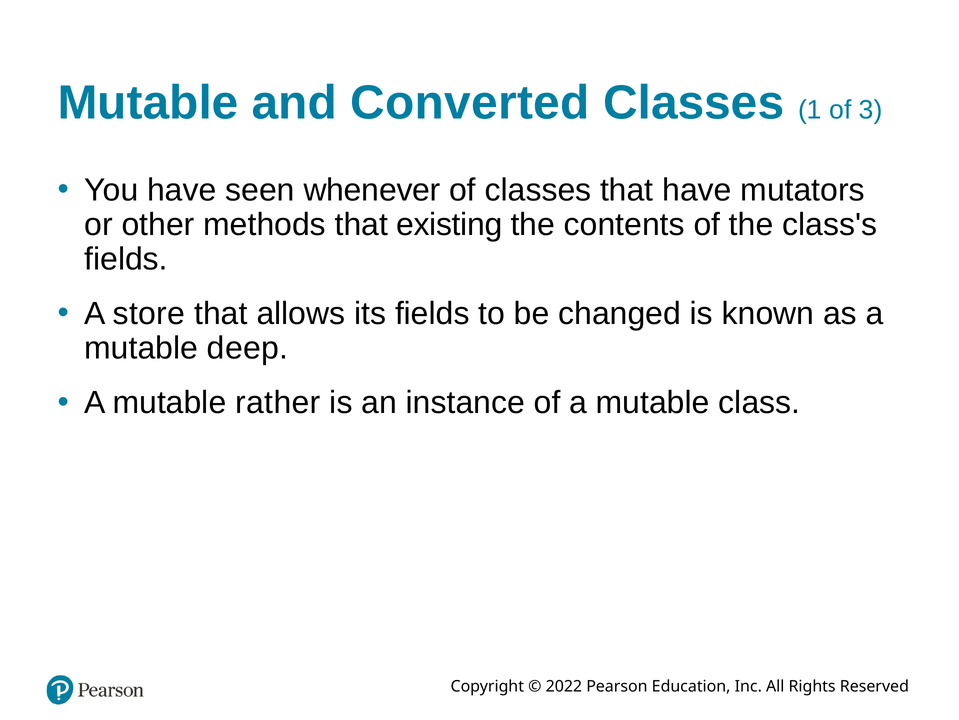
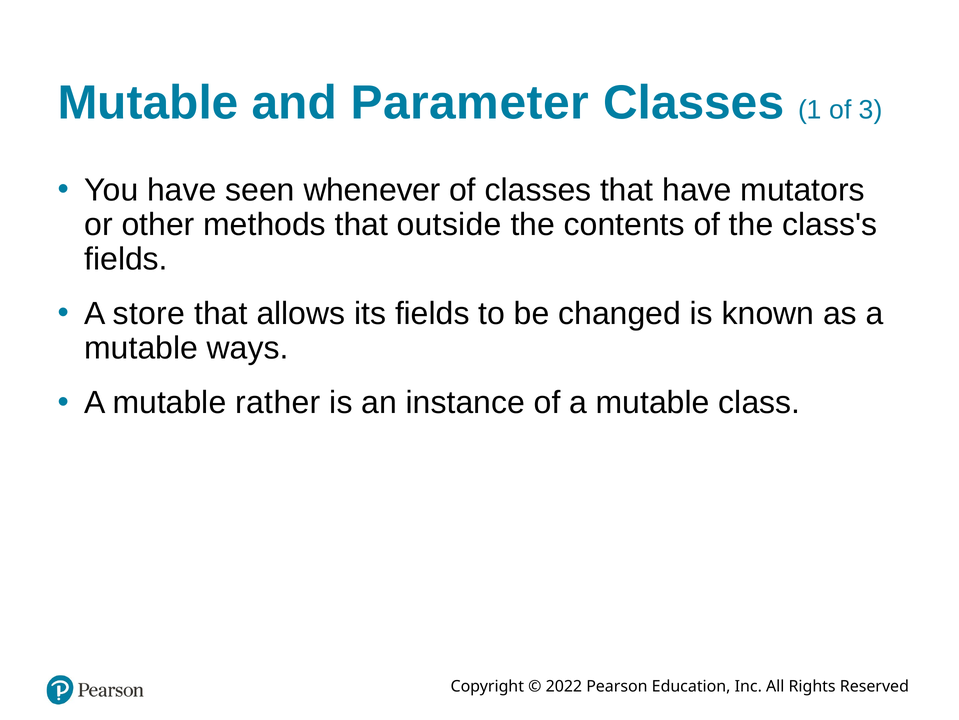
Converted: Converted -> Parameter
existing: existing -> outside
deep: deep -> ways
